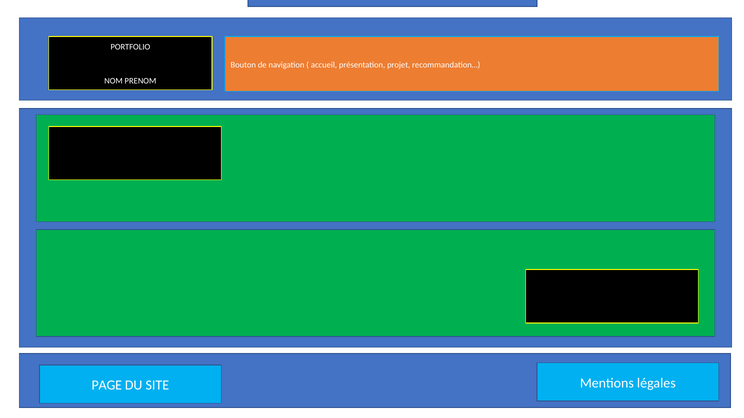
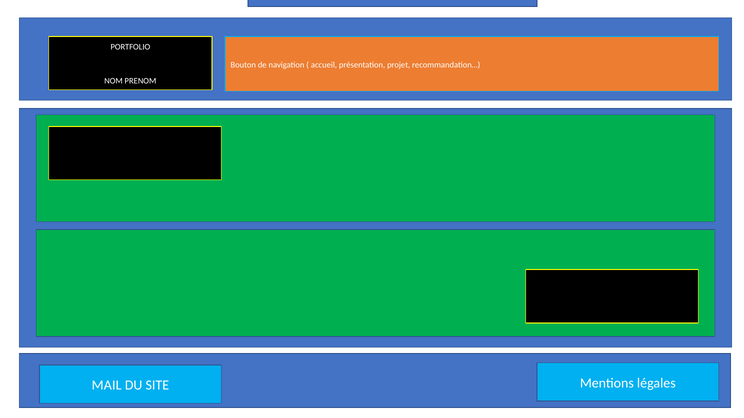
PAGE: PAGE -> MAIL
